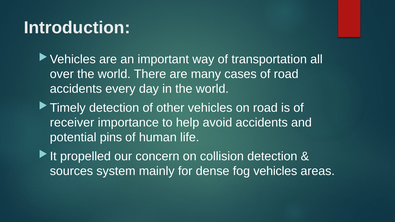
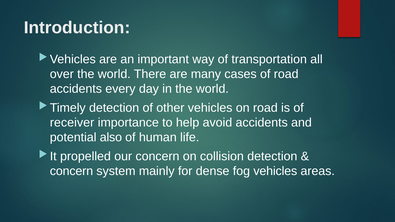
pins: pins -> also
sources at (71, 171): sources -> concern
